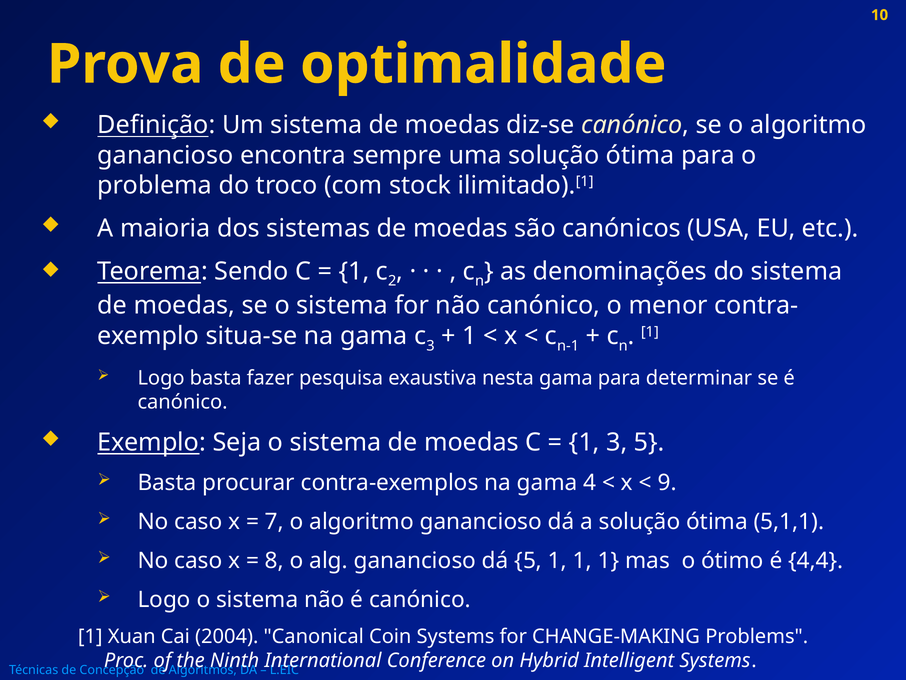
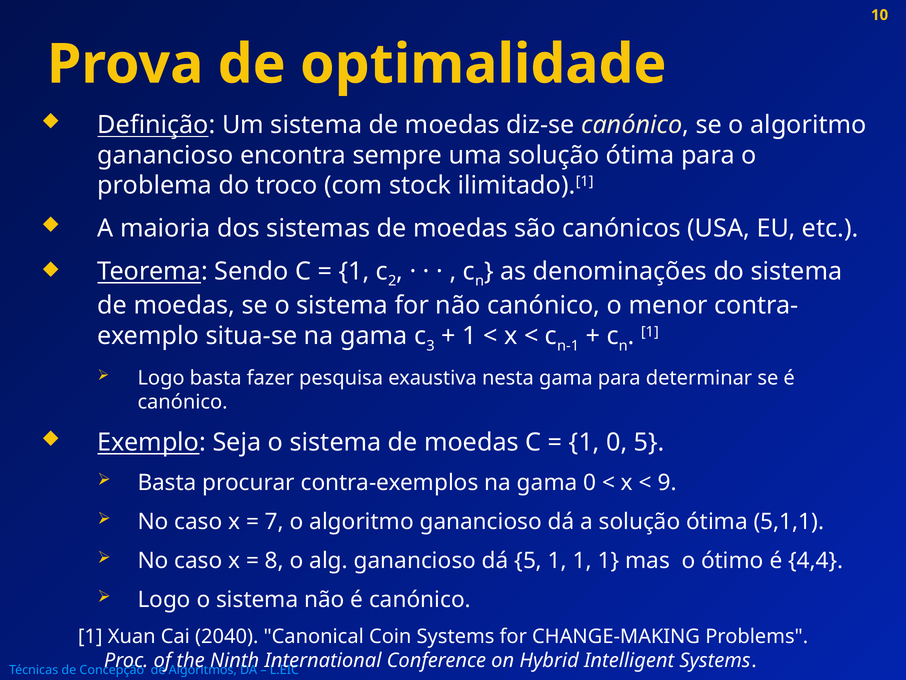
1 3: 3 -> 0
gama 4: 4 -> 0
2004: 2004 -> 2040
